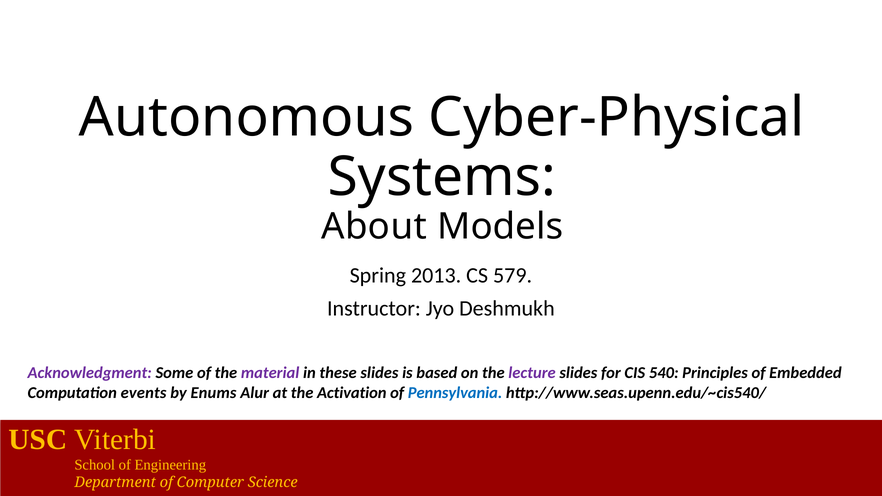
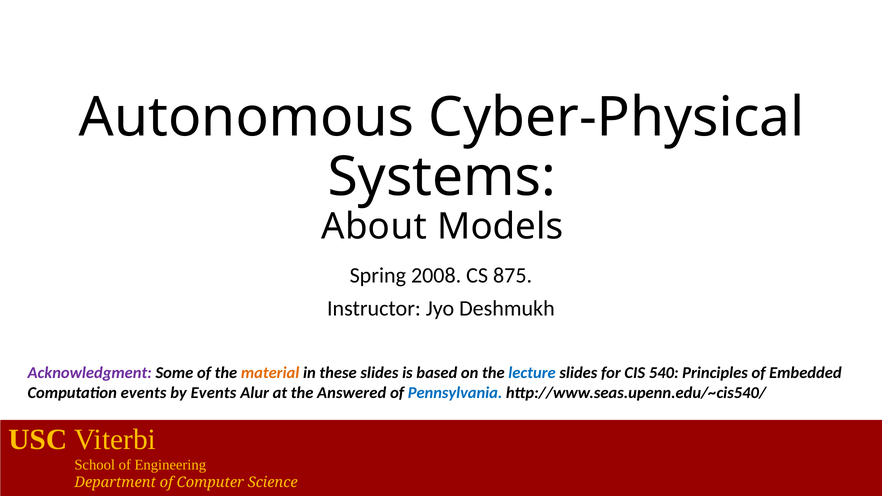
2013: 2013 -> 2008
579: 579 -> 875
material colour: purple -> orange
lecture colour: purple -> blue
by Enums: Enums -> Events
Activation: Activation -> Answered
